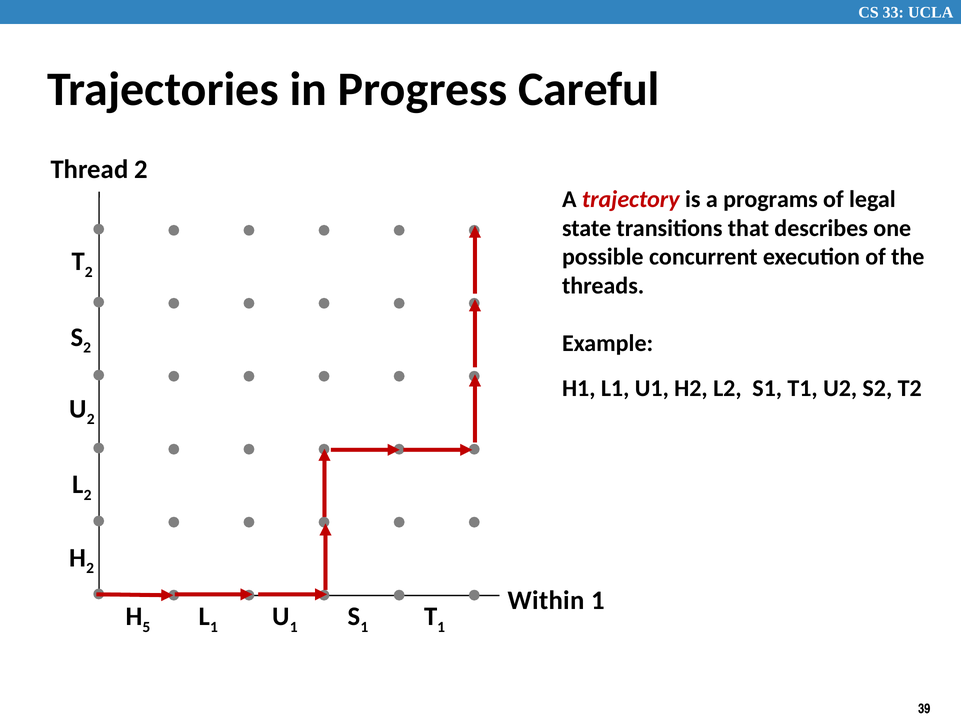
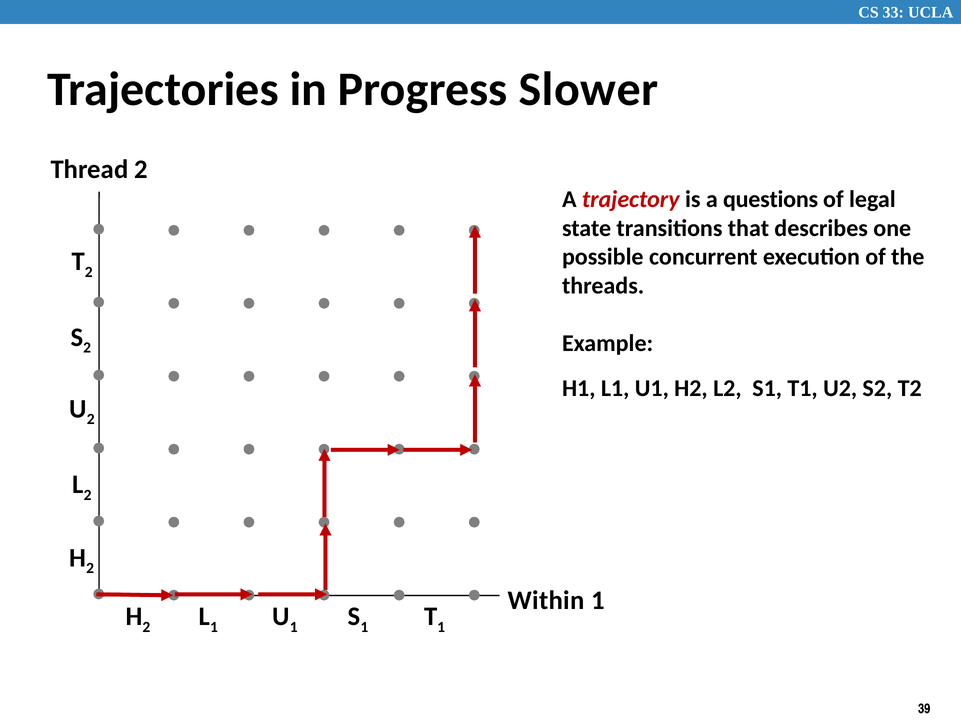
Careful: Careful -> Slower
programs: programs -> questions
5 at (146, 627): 5 -> 2
